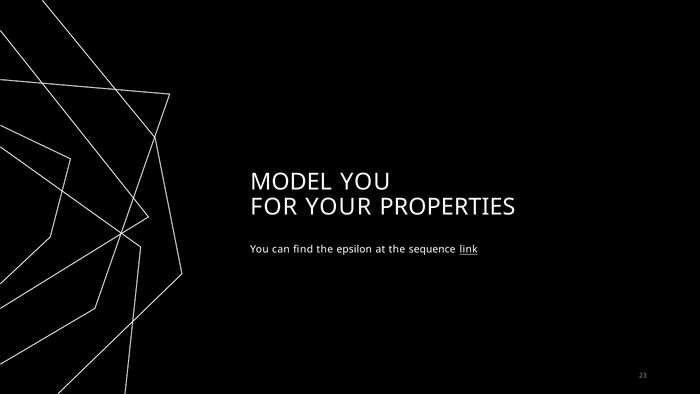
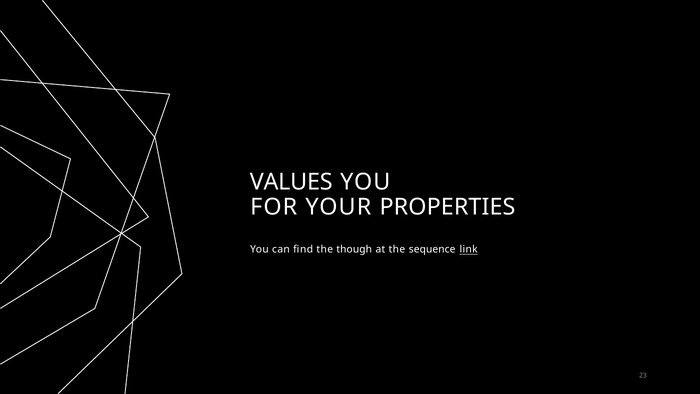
MODEL: MODEL -> VALUES
epsilon: epsilon -> though
